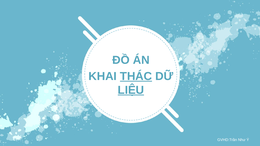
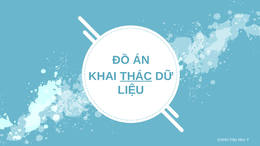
LIỆU underline: present -> none
